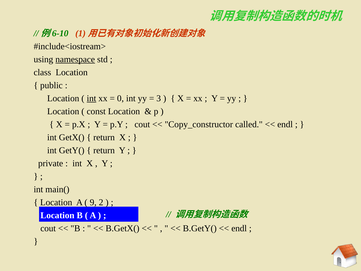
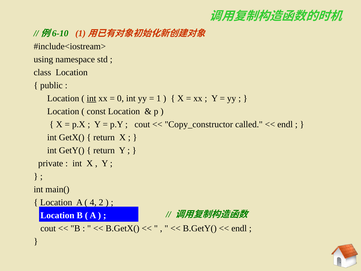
namespace underline: present -> none
3: 3 -> 1
9: 9 -> 4
